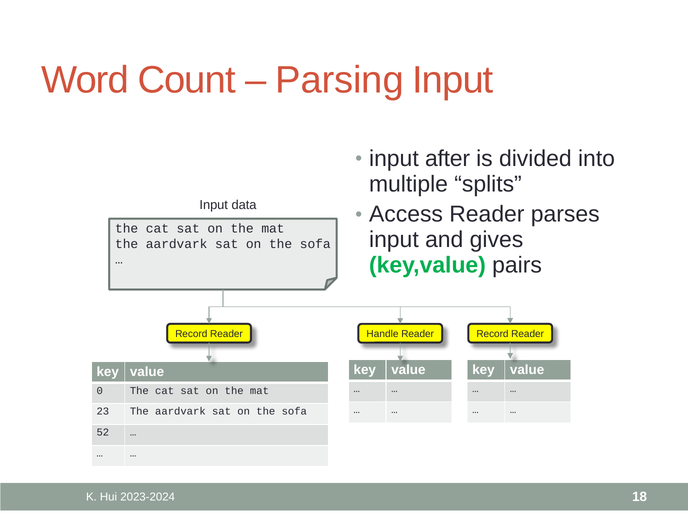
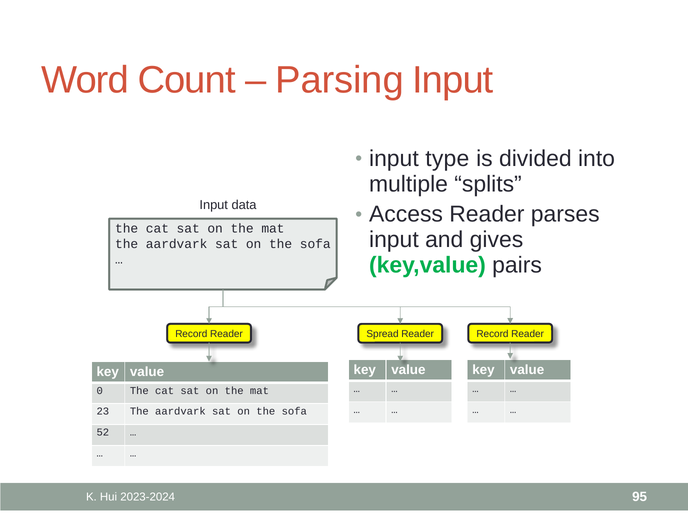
after: after -> type
Handle: Handle -> Spread
18: 18 -> 95
